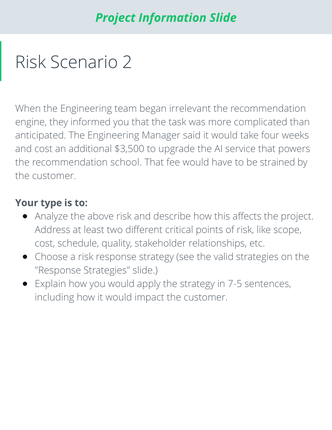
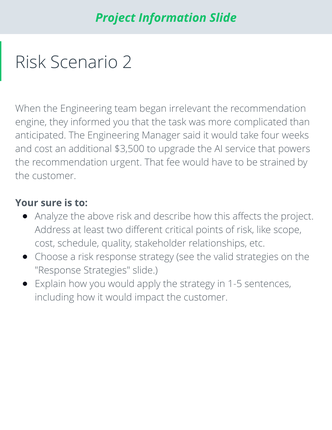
school: school -> urgent
type: type -> sure
7-5: 7-5 -> 1-5
